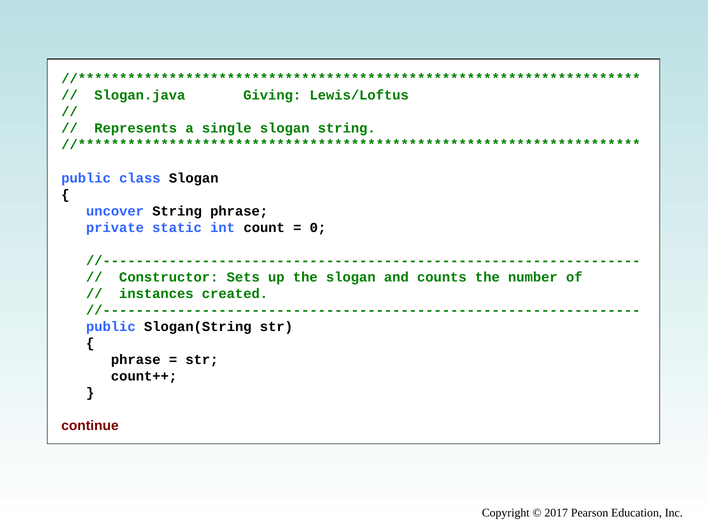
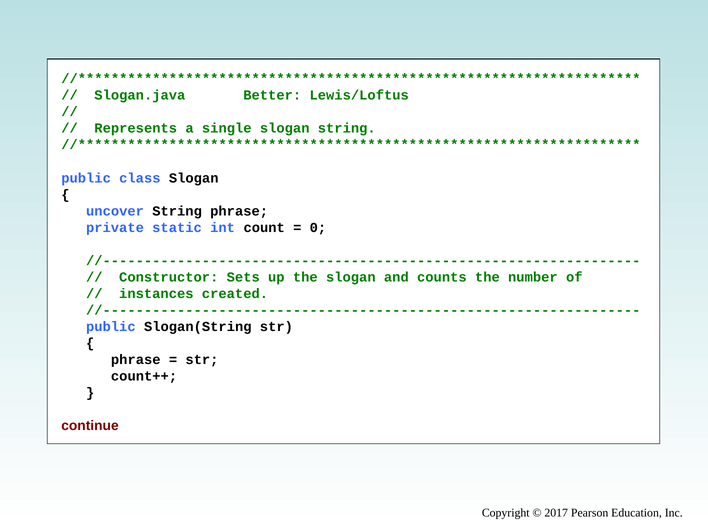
Giving: Giving -> Better
